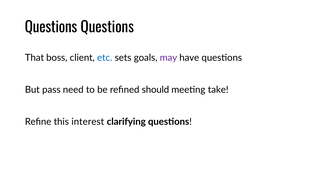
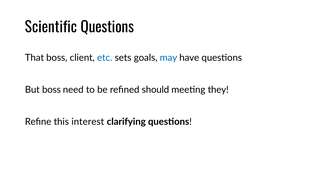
Questions at (51, 27): Questions -> Scientific
may colour: purple -> blue
But pass: pass -> boss
take: take -> they
